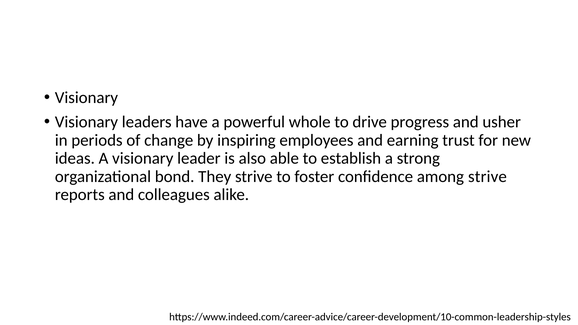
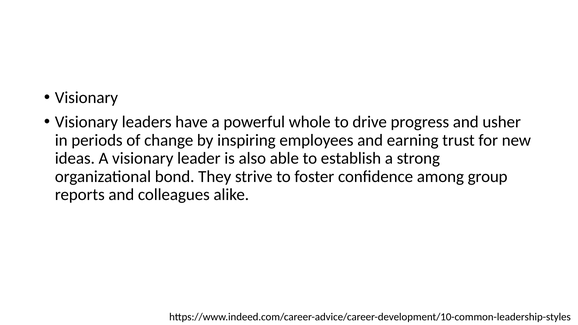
among strive: strive -> group
